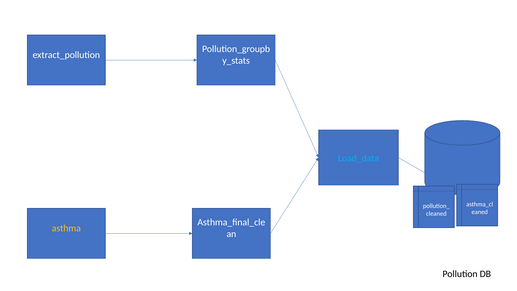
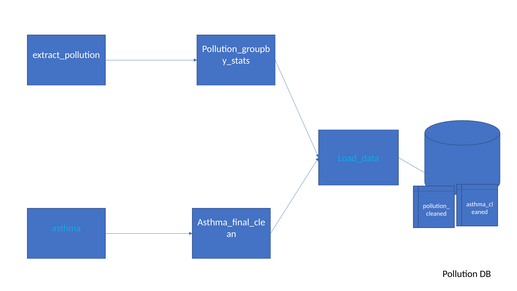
asthma colour: yellow -> light blue
